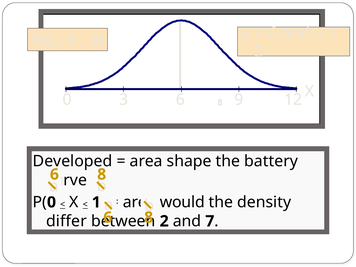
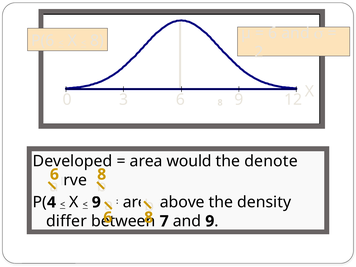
shape: shape -> would
battery: battery -> denote
0 at (52, 202): 0 -> 4
1 at (96, 202): 1 -> 9
would: would -> above
2 at (164, 221): 2 -> 7
and 7: 7 -> 9
